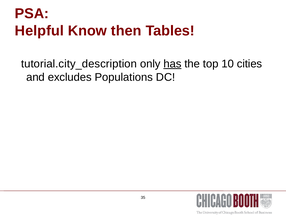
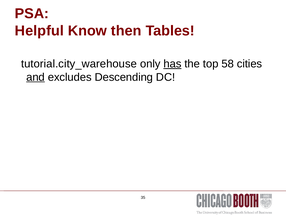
tutorial.city_description: tutorial.city_description -> tutorial.city_warehouse
10: 10 -> 58
and underline: none -> present
Populations: Populations -> Descending
